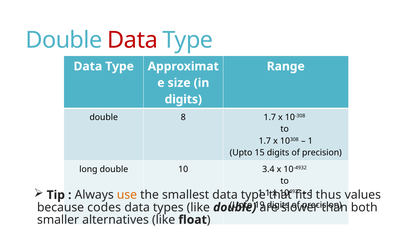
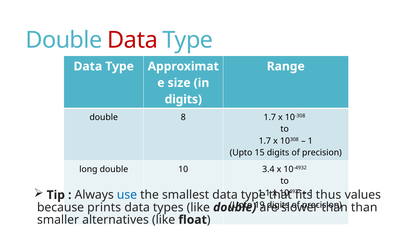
use colour: orange -> blue
codes: codes -> prints
both at (364, 207): both -> than
